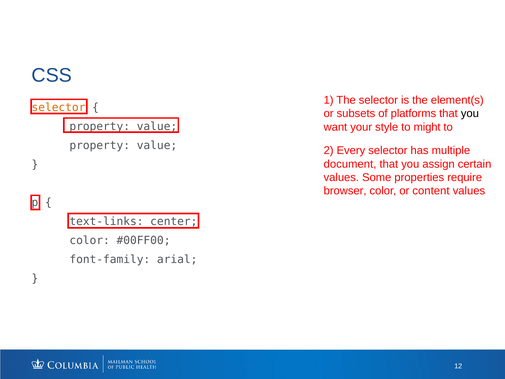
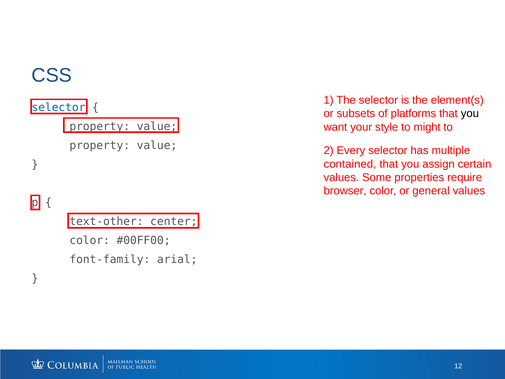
selector at (58, 107) colour: orange -> blue
document: document -> contained
content: content -> general
text-links: text-links -> text-other
